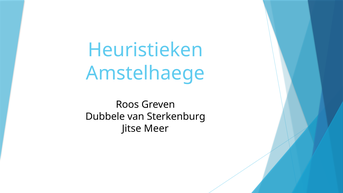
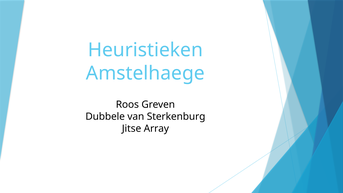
Meer: Meer -> Array
